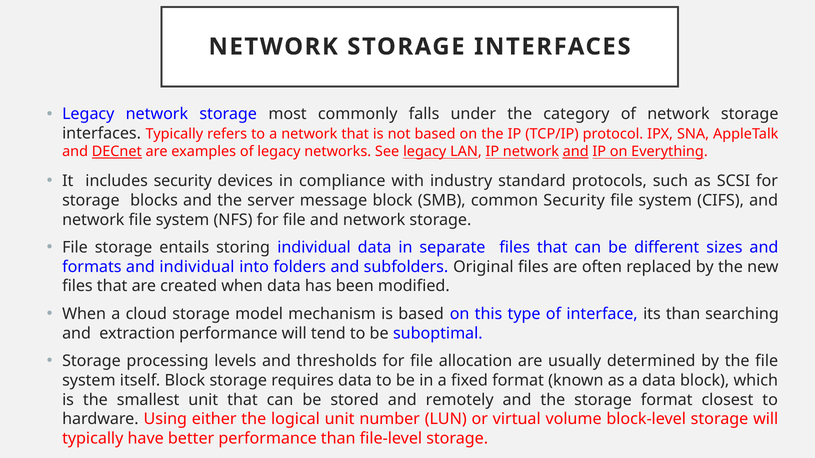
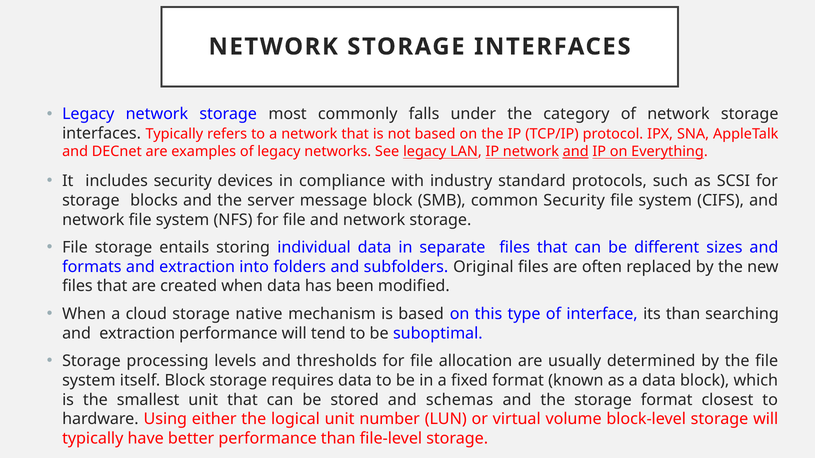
DECnet underline: present -> none
formats and individual: individual -> extraction
model: model -> native
remotely: remotely -> schemas
